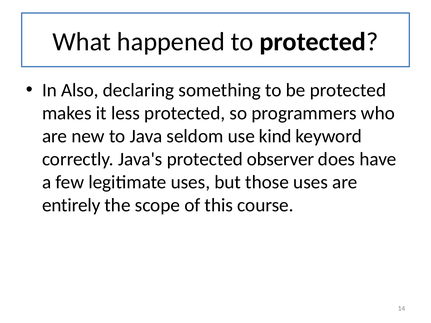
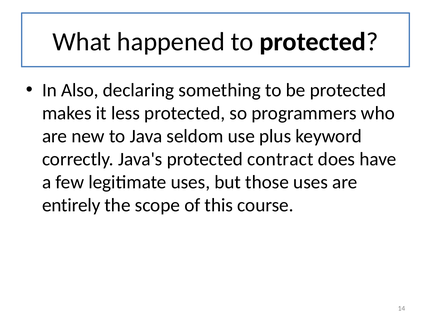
kind: kind -> plus
observer: observer -> contract
